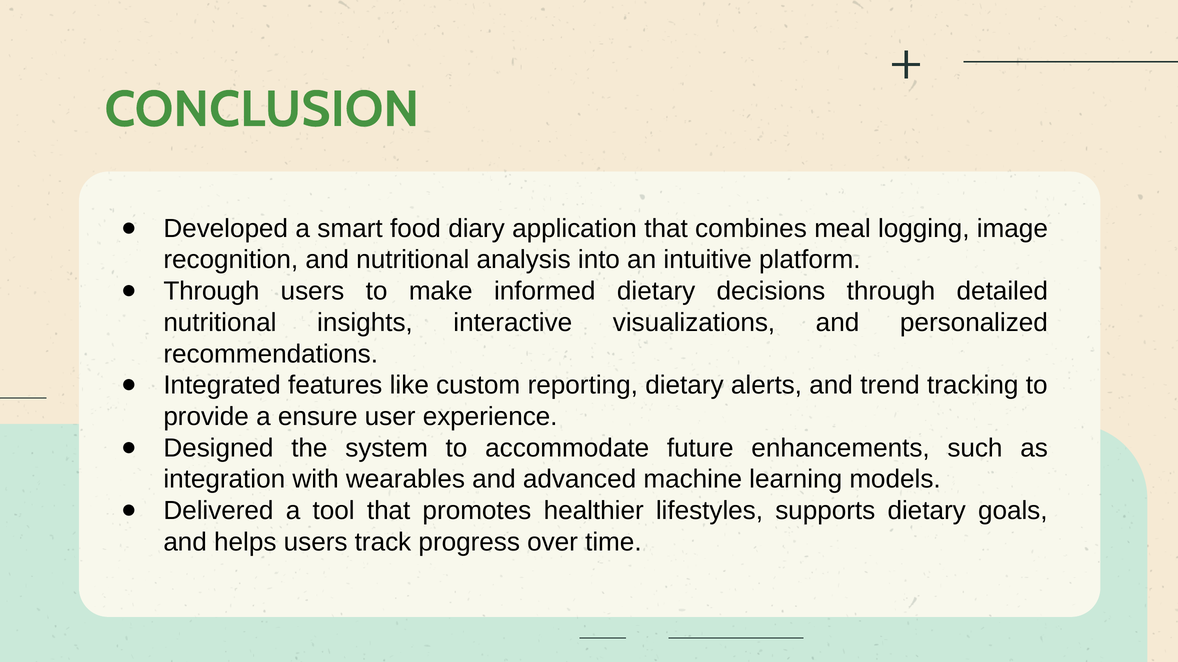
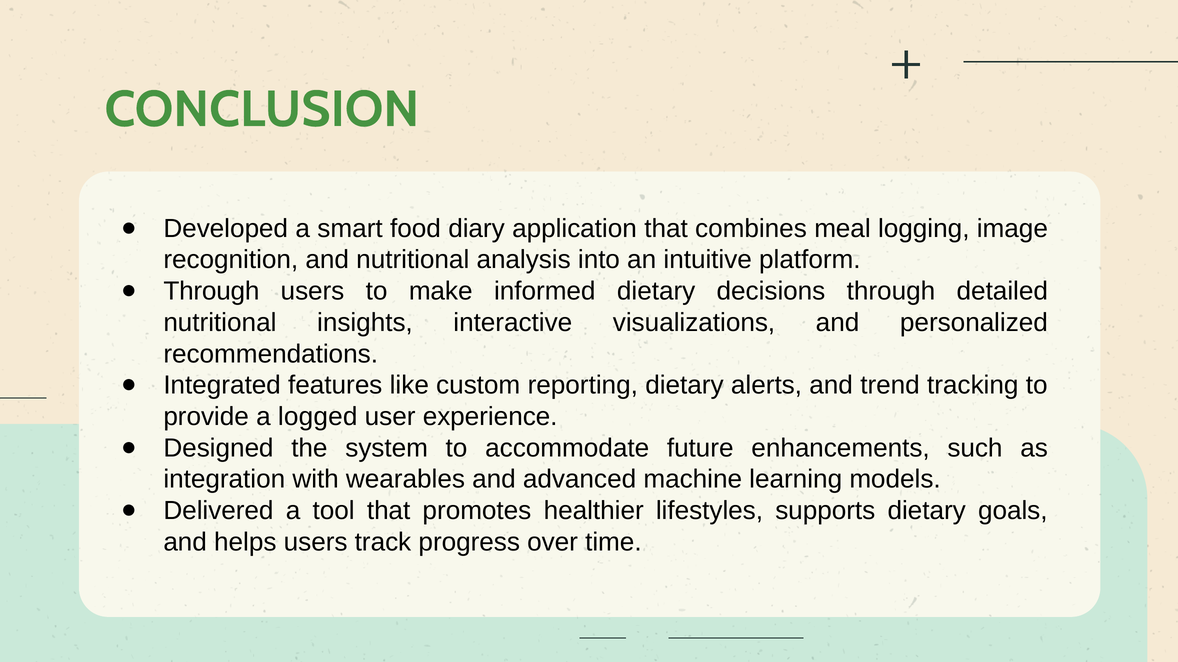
ensure: ensure -> logged
